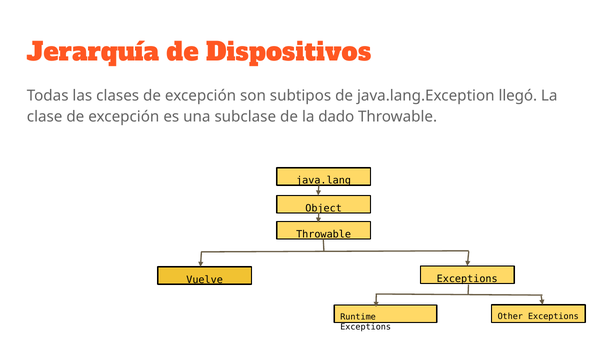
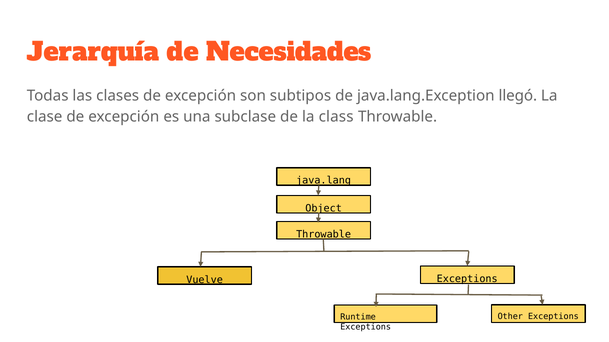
Dispositivos: Dispositivos -> Necesidades
dado: dado -> class
